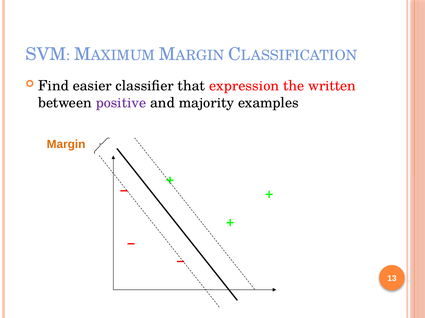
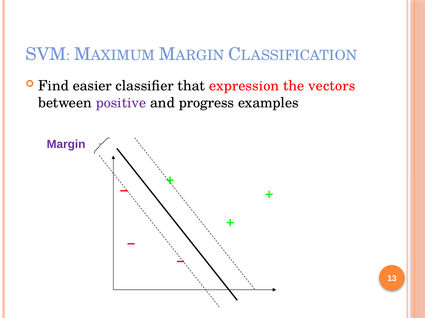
written: written -> vectors
majority: majority -> progress
Margin colour: orange -> purple
